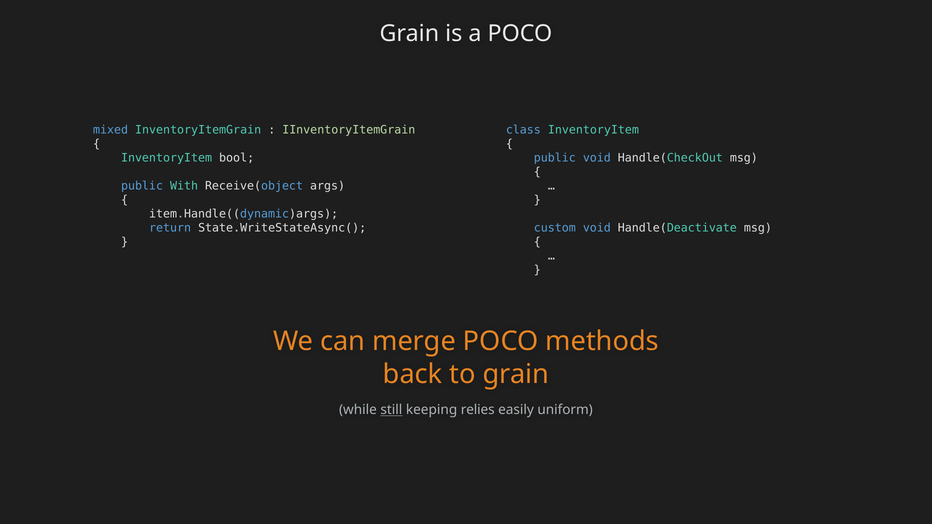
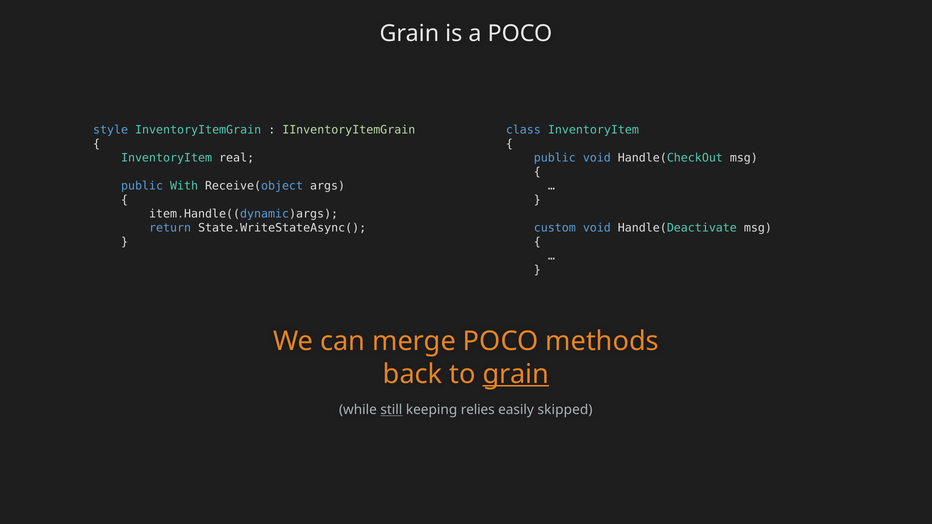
mixed: mixed -> style
bool: bool -> real
grain at (516, 374) underline: none -> present
uniform: uniform -> skipped
